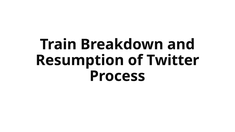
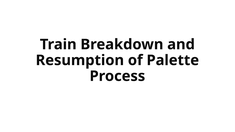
Twitter: Twitter -> Palette
